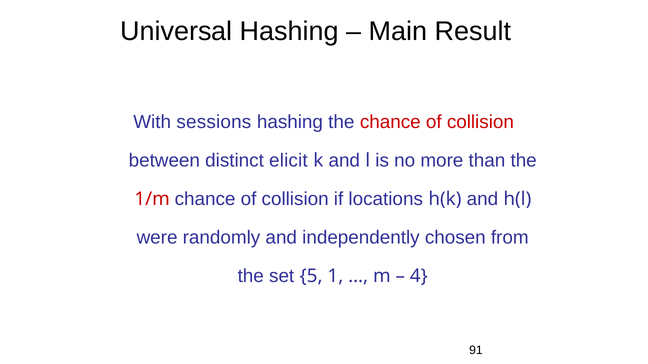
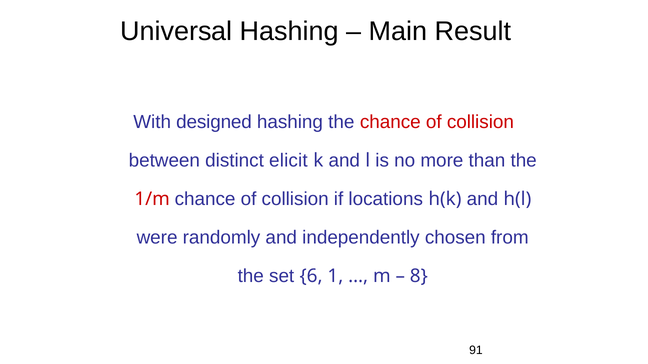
sessions: sessions -> designed
5: 5 -> 6
4: 4 -> 8
